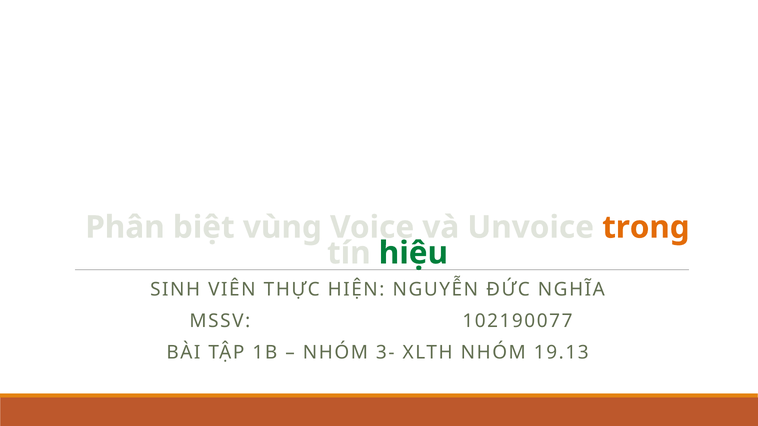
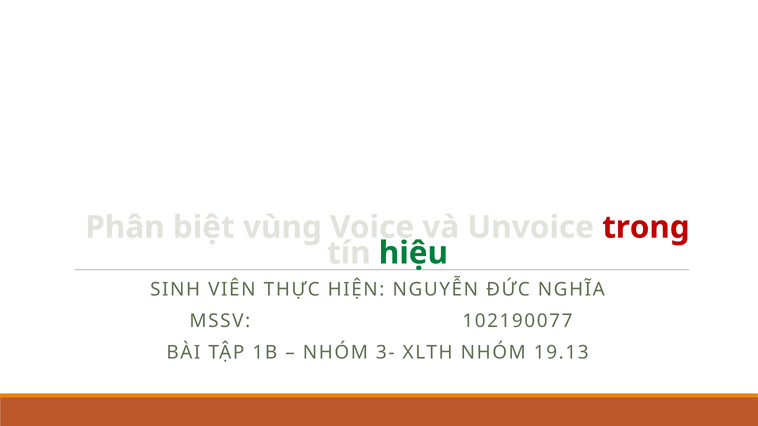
trong colour: orange -> red
